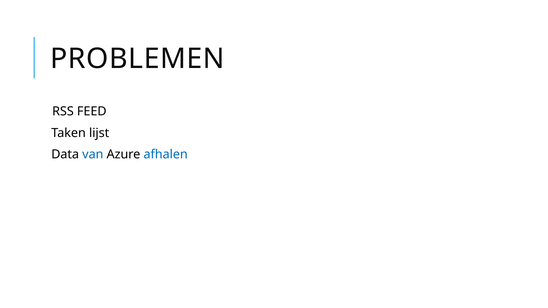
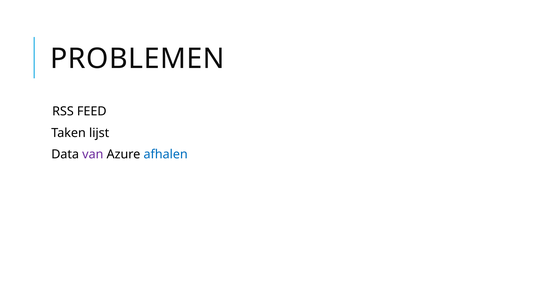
van colour: blue -> purple
